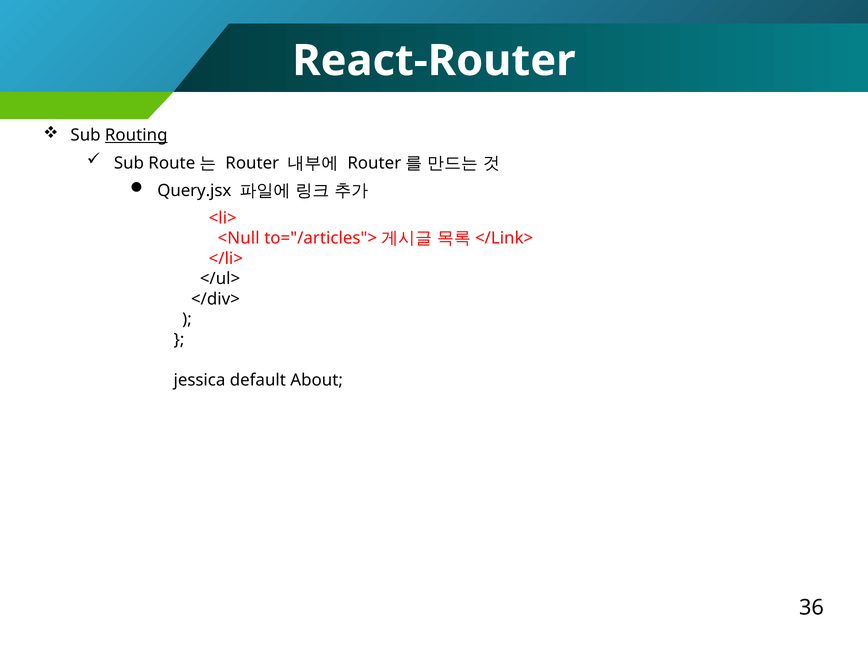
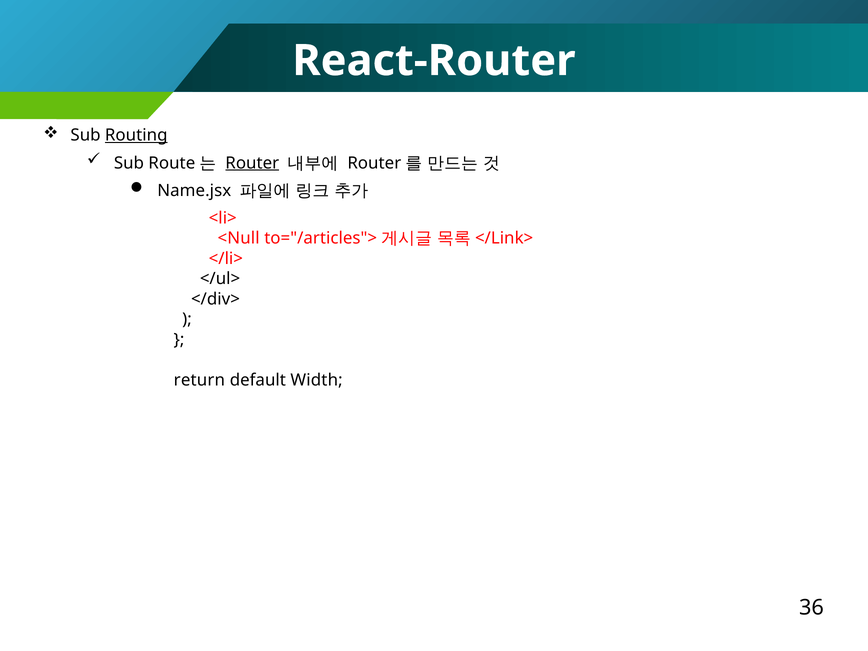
Router underline: none -> present
Query.jsx: Query.jsx -> Name.jsx
jessica: jessica -> return
About: About -> Width
